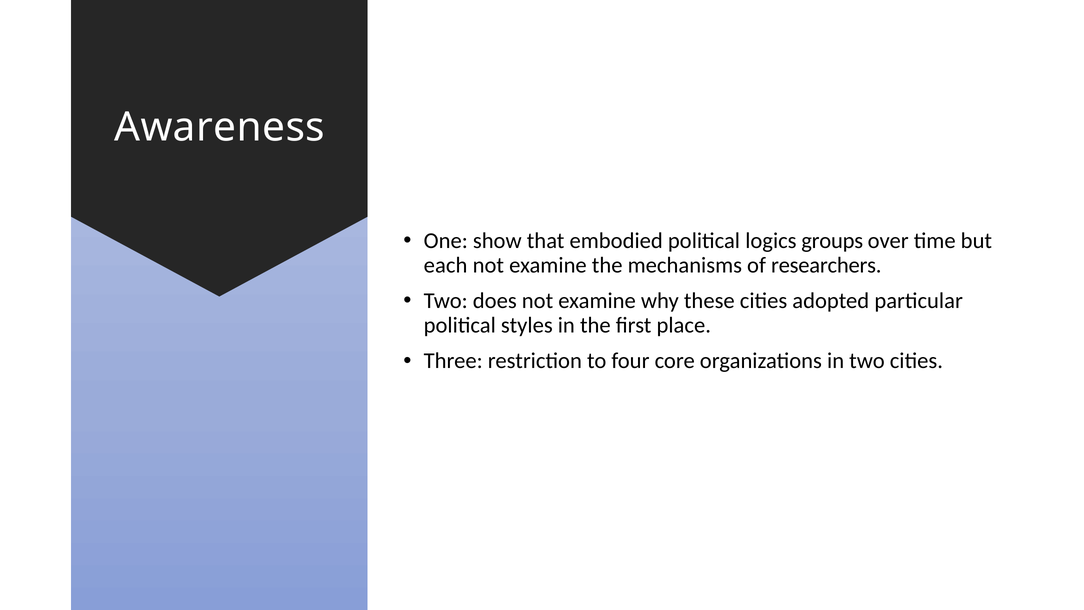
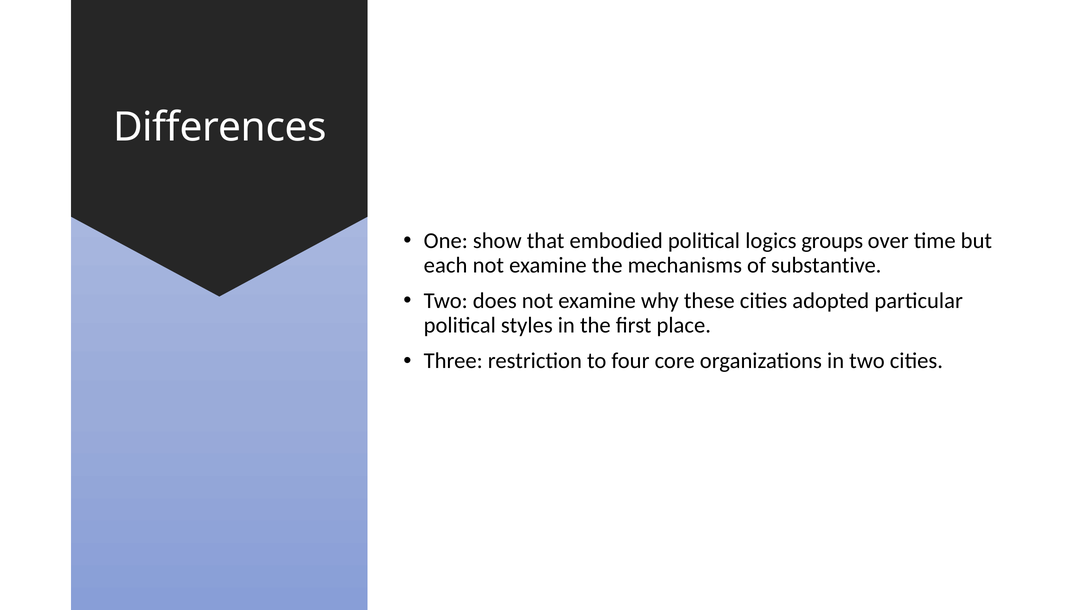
Awareness: Awareness -> Differences
researchers: researchers -> substantive
